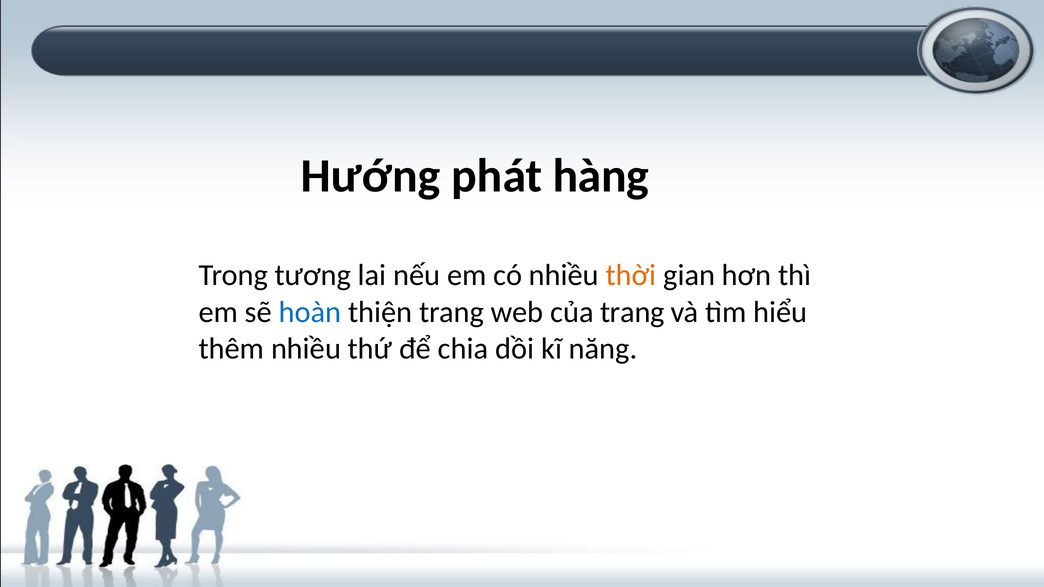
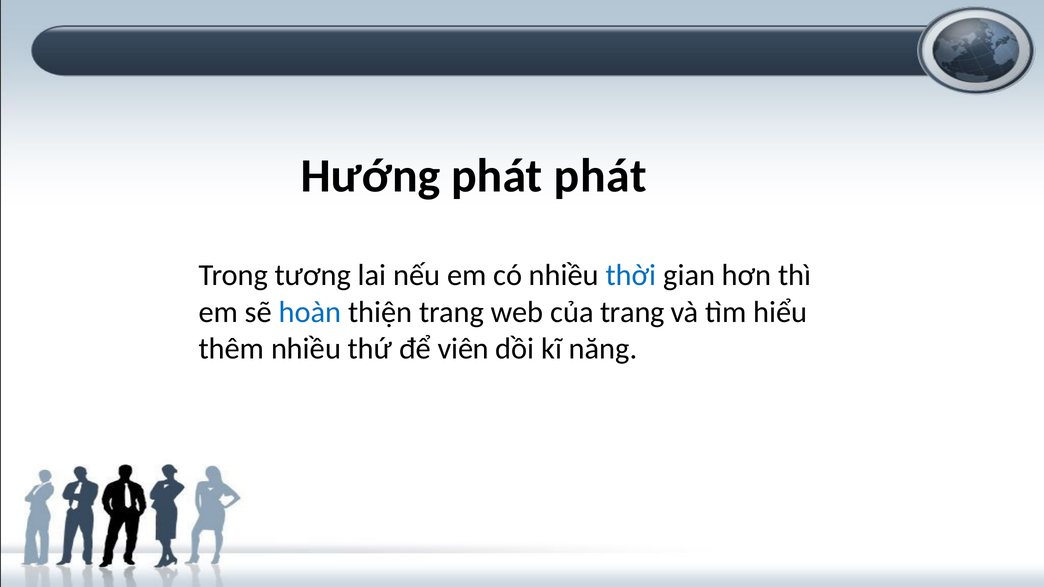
phát hàng: hàng -> phát
thời colour: orange -> blue
chia: chia -> viên
